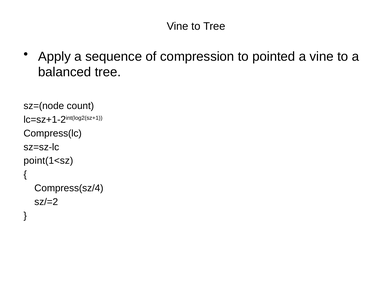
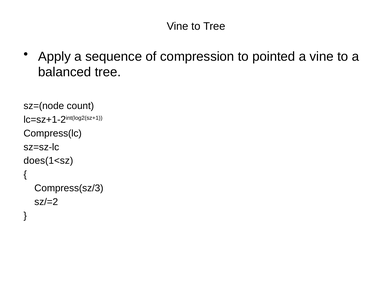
point(1<sz: point(1<sz -> does(1<sz
Compress(sz/4: Compress(sz/4 -> Compress(sz/3
